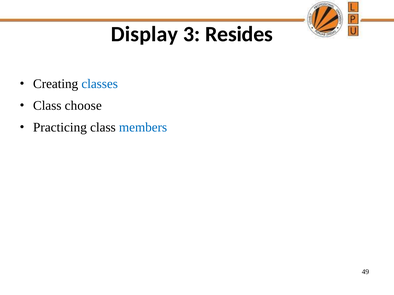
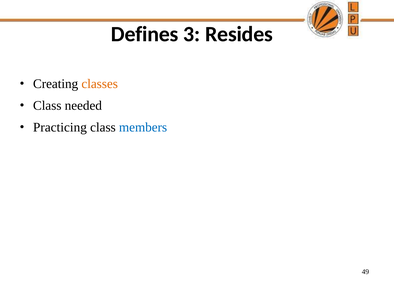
Display: Display -> Defines
classes colour: blue -> orange
choose: choose -> needed
